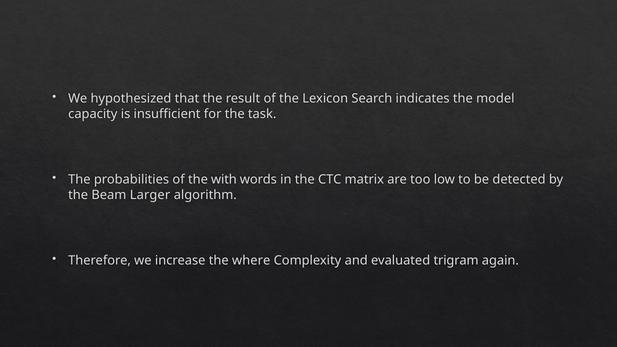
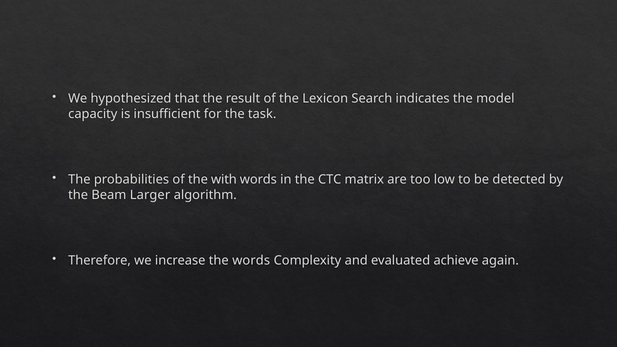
the where: where -> words
trigram: trigram -> achieve
